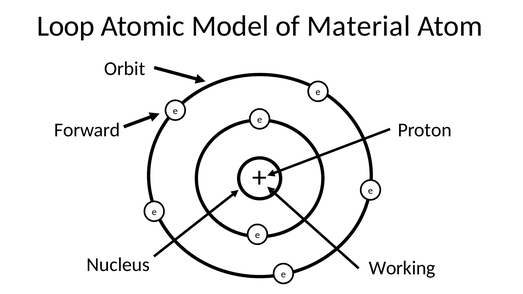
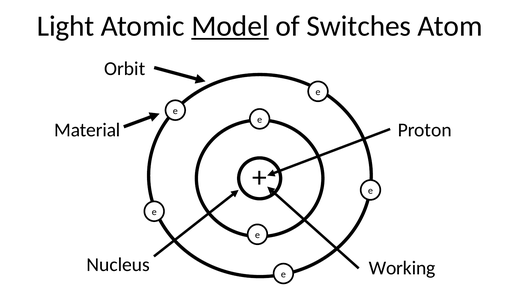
Loop: Loop -> Light
Model underline: none -> present
Material: Material -> Switches
Forward: Forward -> Material
